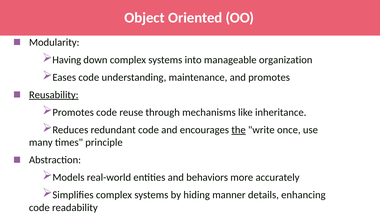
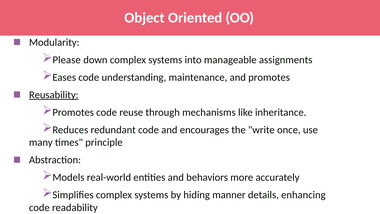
Having: Having -> Please
organization: organization -> assignments
the underline: present -> none
